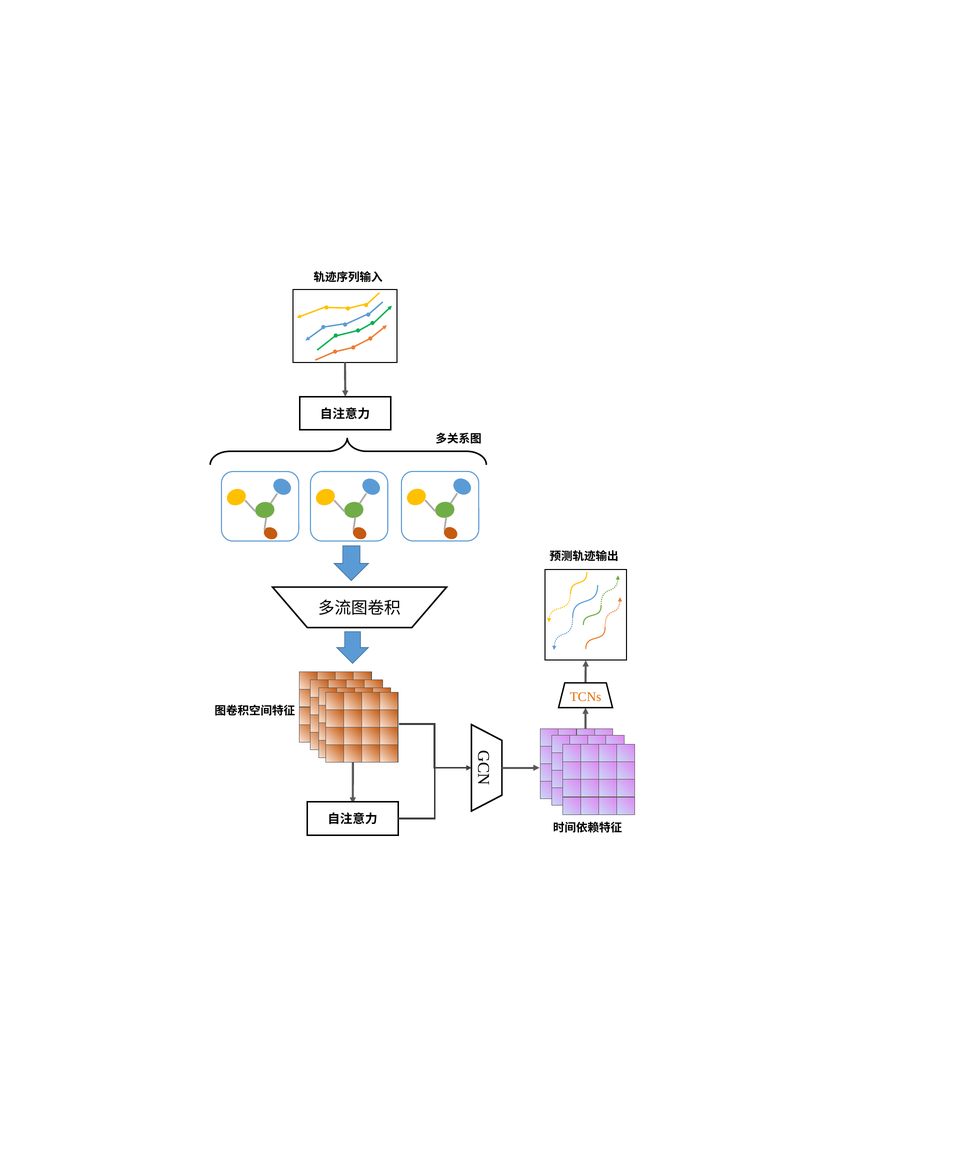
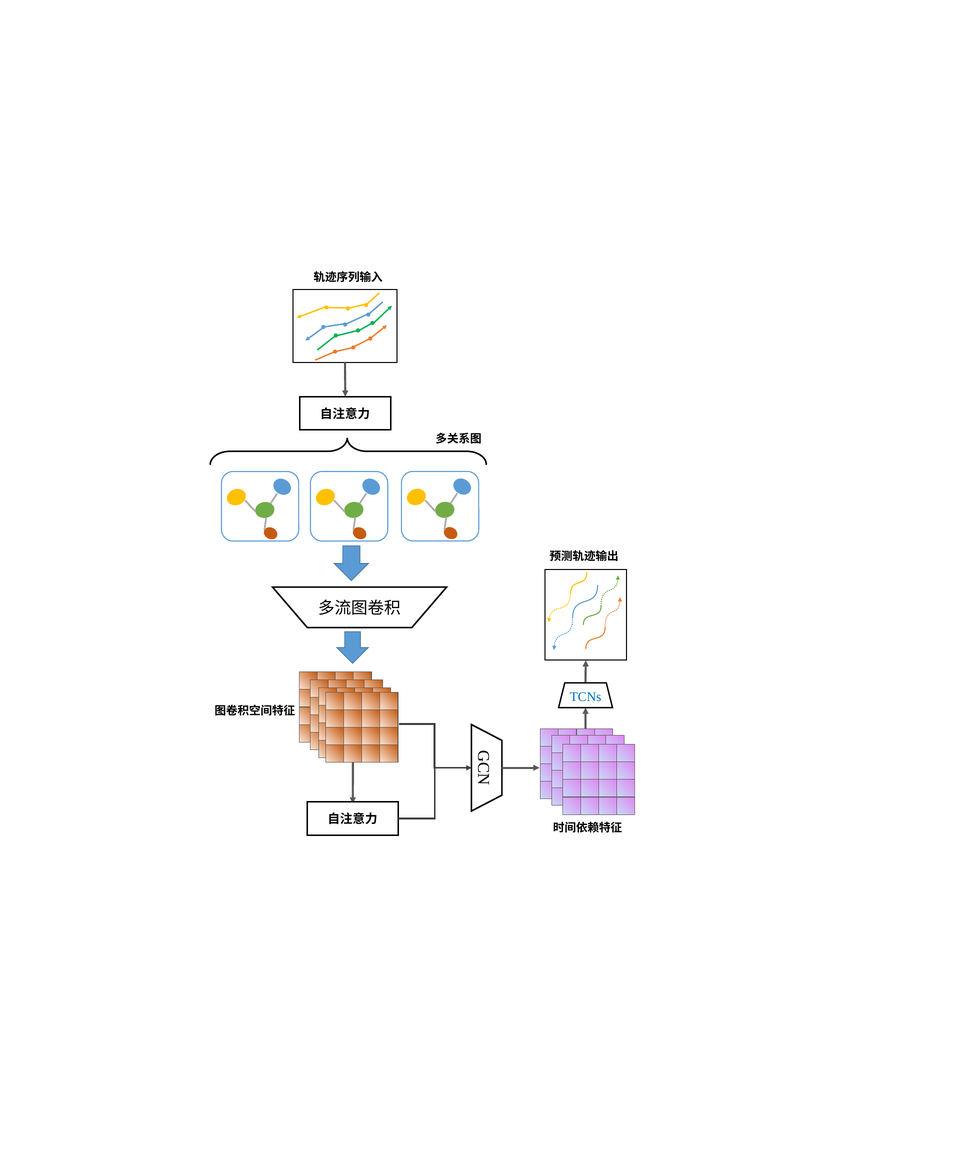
TCNs colour: orange -> blue
